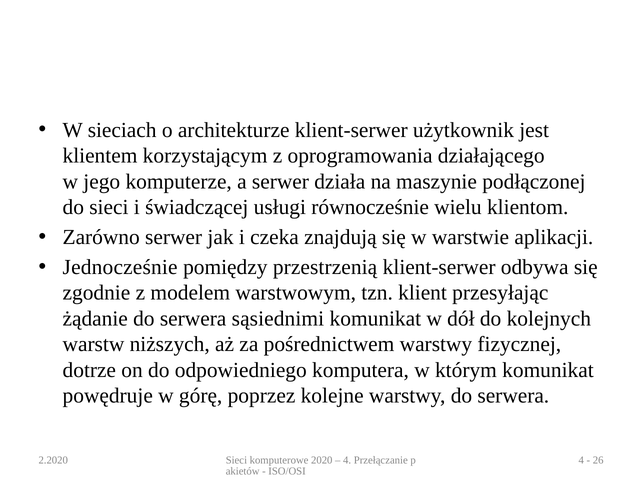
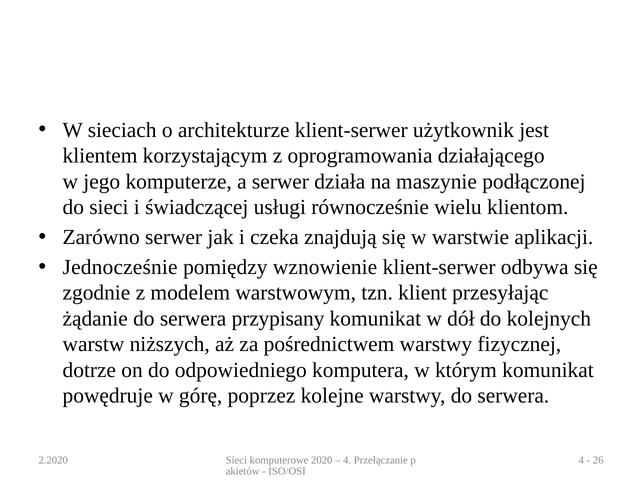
przestrzenią: przestrzenią -> wznowienie
sąsiednimi: sąsiednimi -> przypisany
